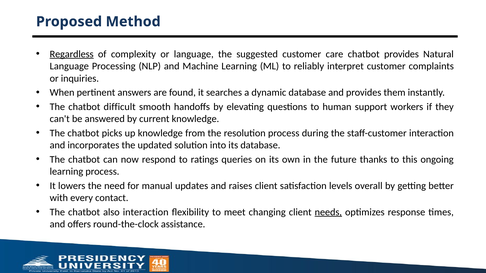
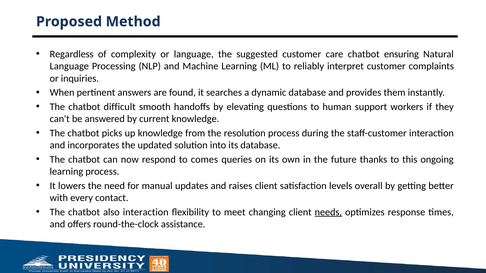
Regardless underline: present -> none
chatbot provides: provides -> ensuring
ratings: ratings -> comes
